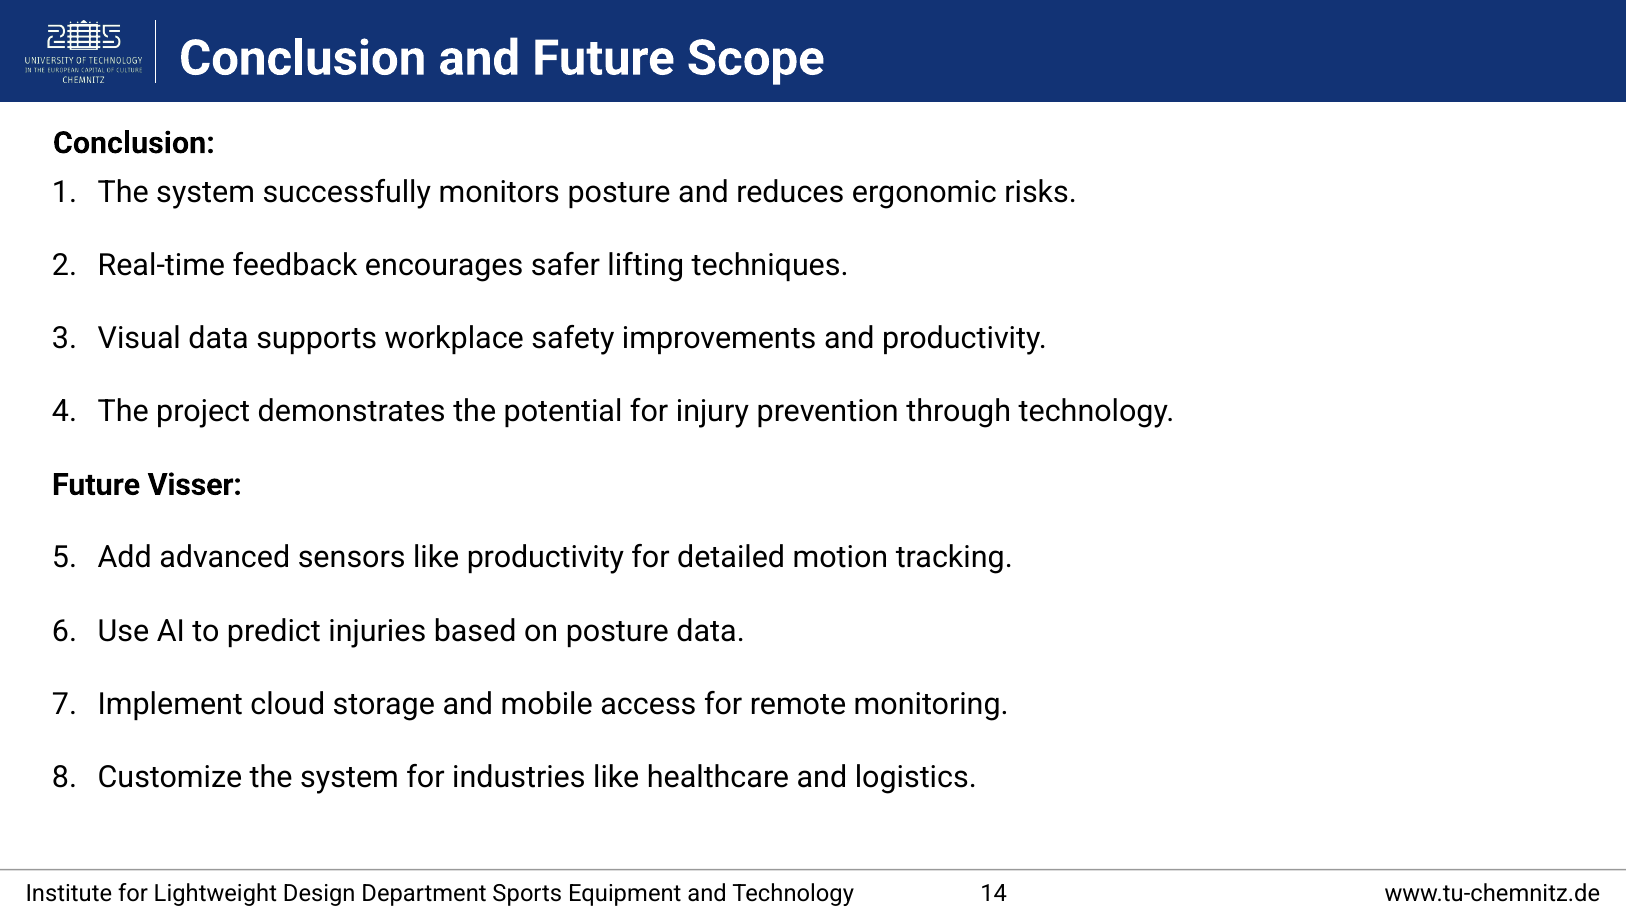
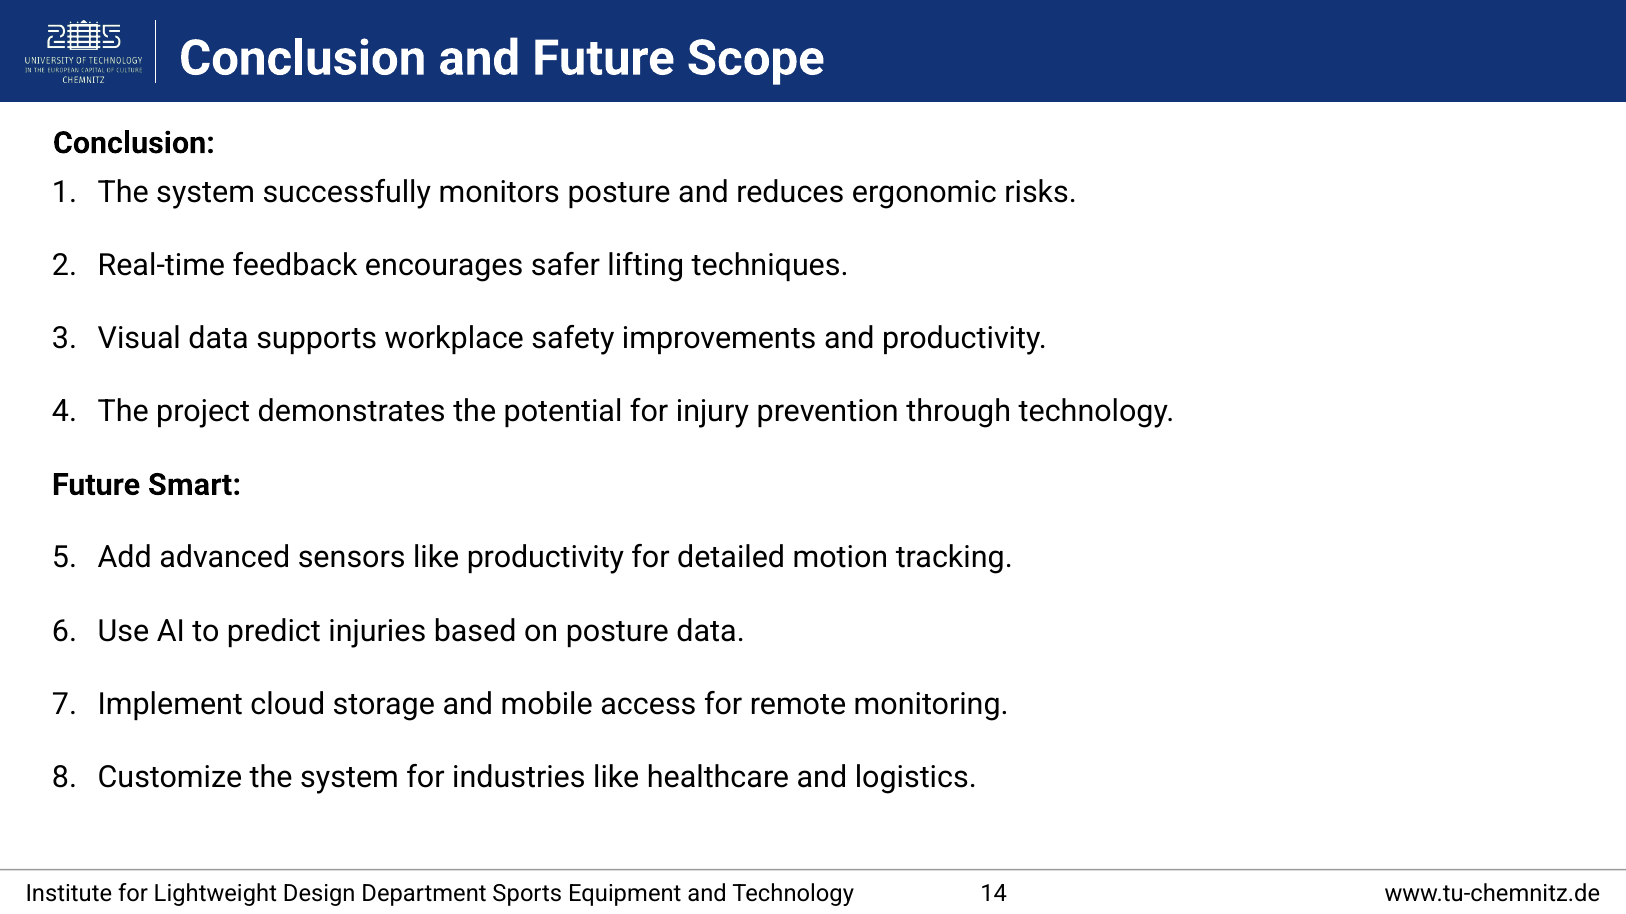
Visser: Visser -> Smart
